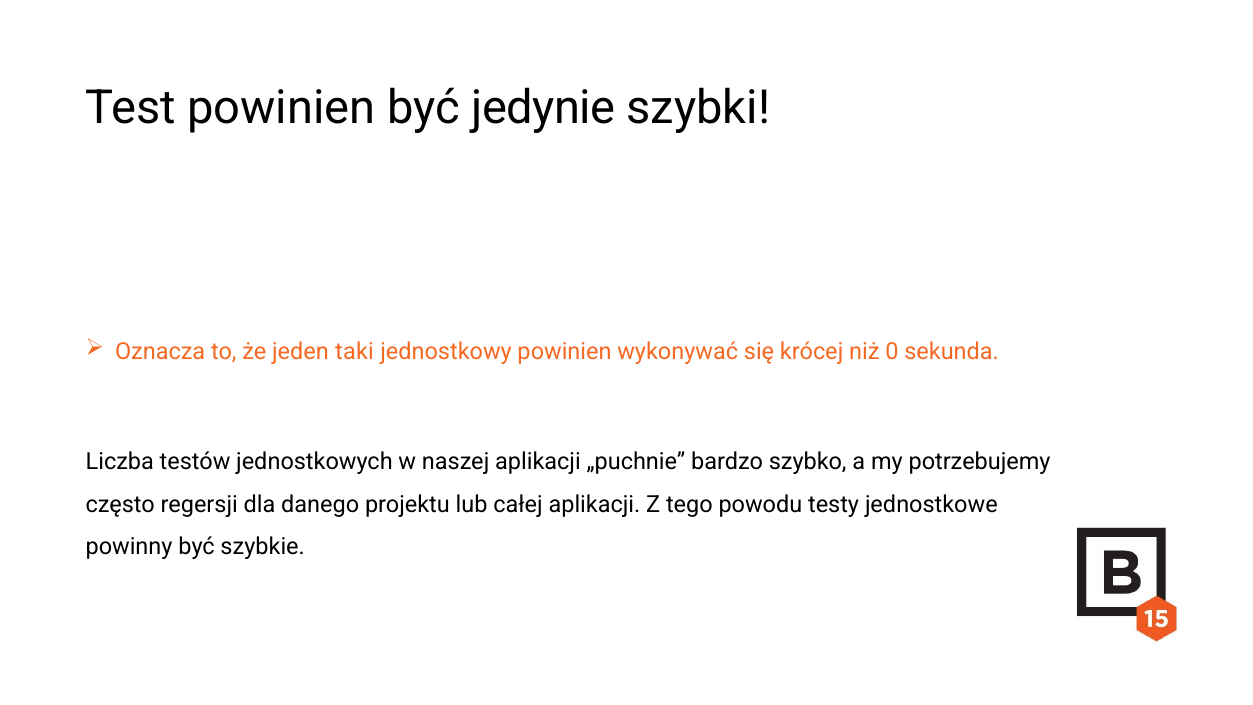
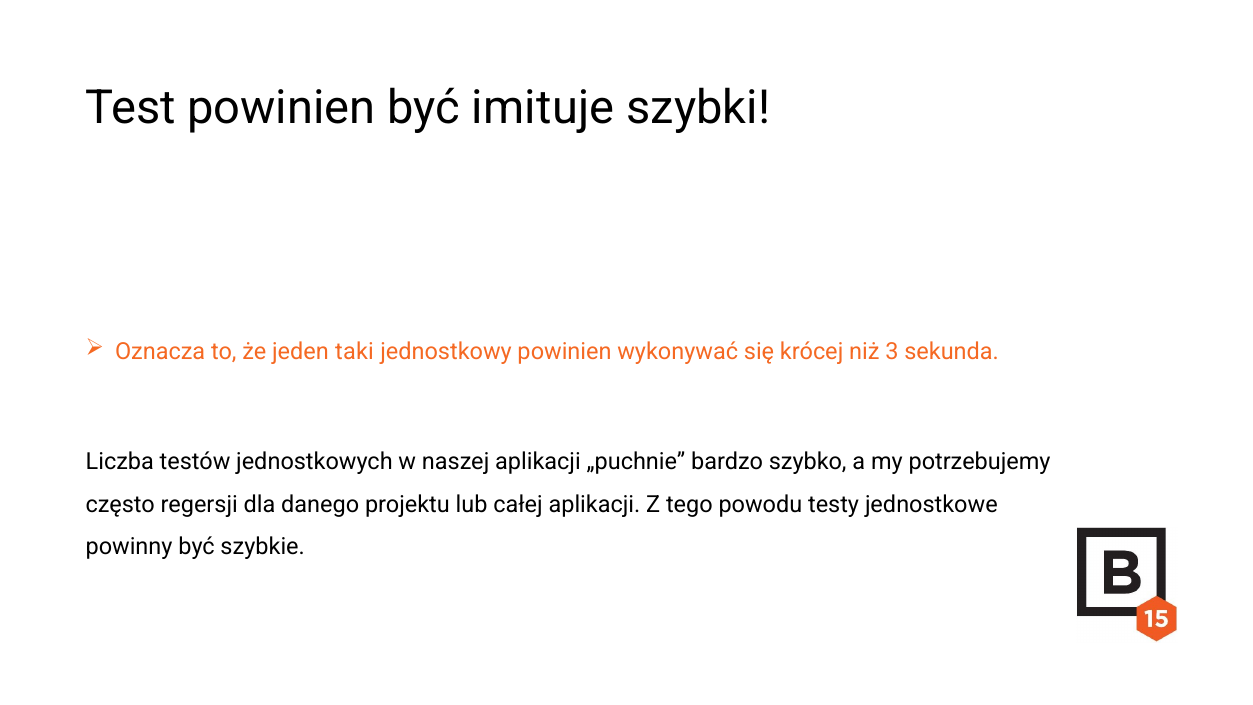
jedynie: jedynie -> imituje
0: 0 -> 3
